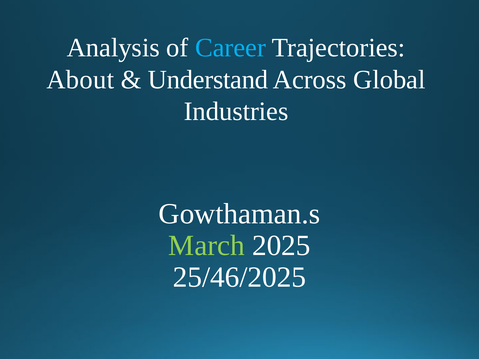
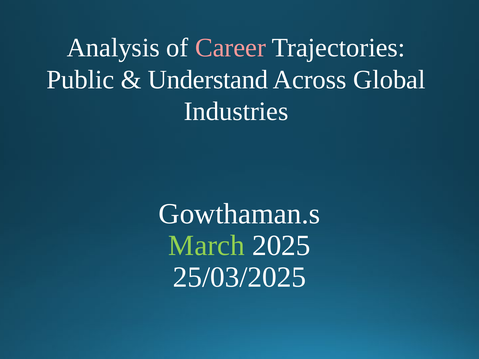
Career colour: light blue -> pink
About: About -> Public
25/46/2025: 25/46/2025 -> 25/03/2025
